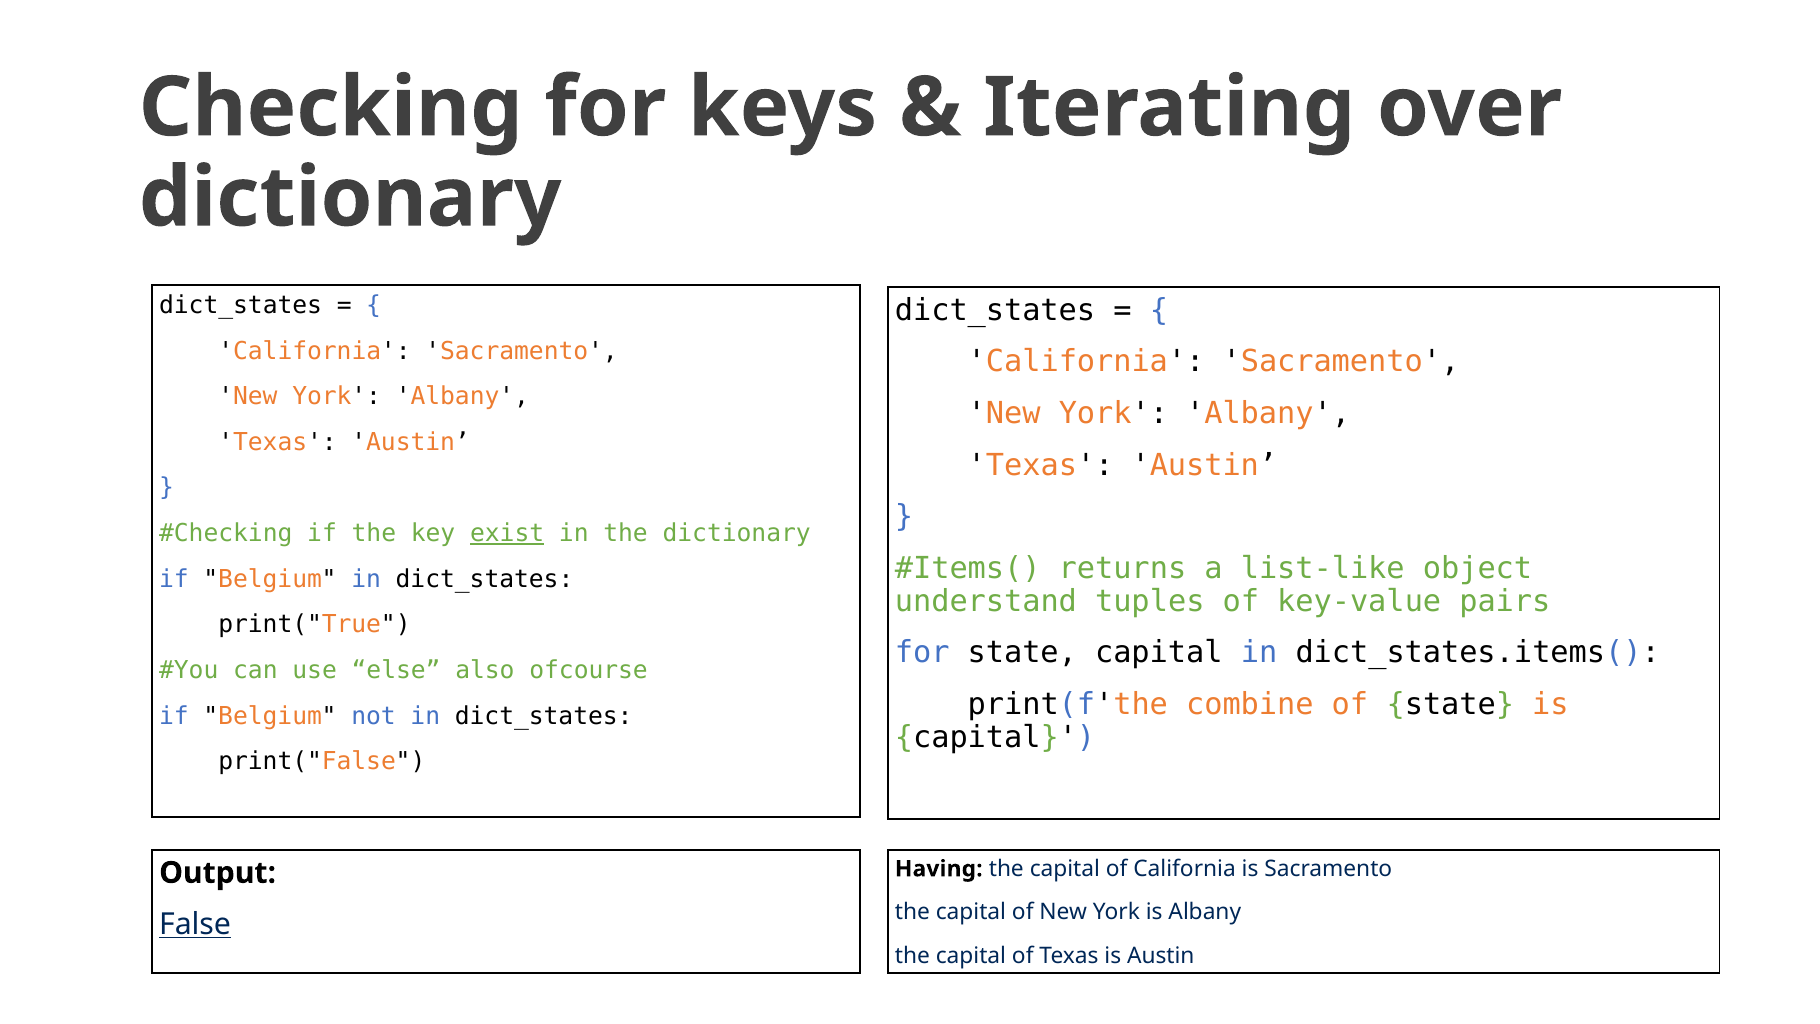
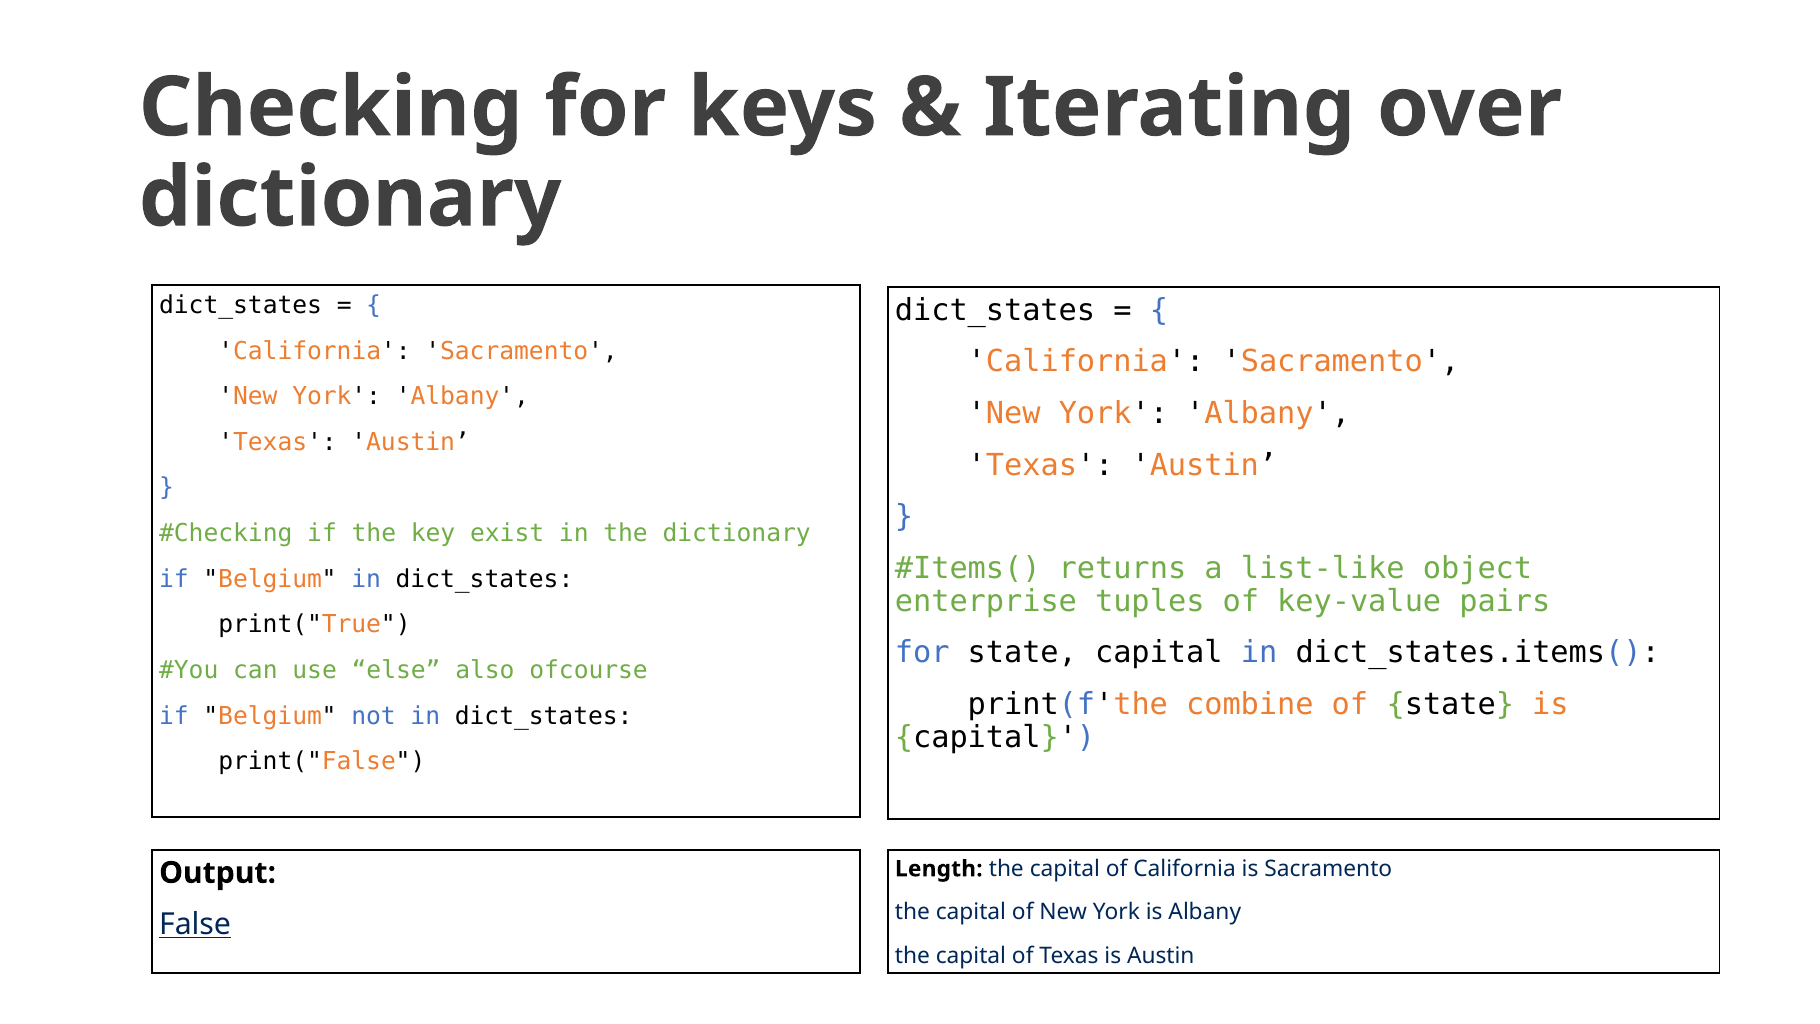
exist underline: present -> none
understand: understand -> enterprise
Having: Having -> Length
